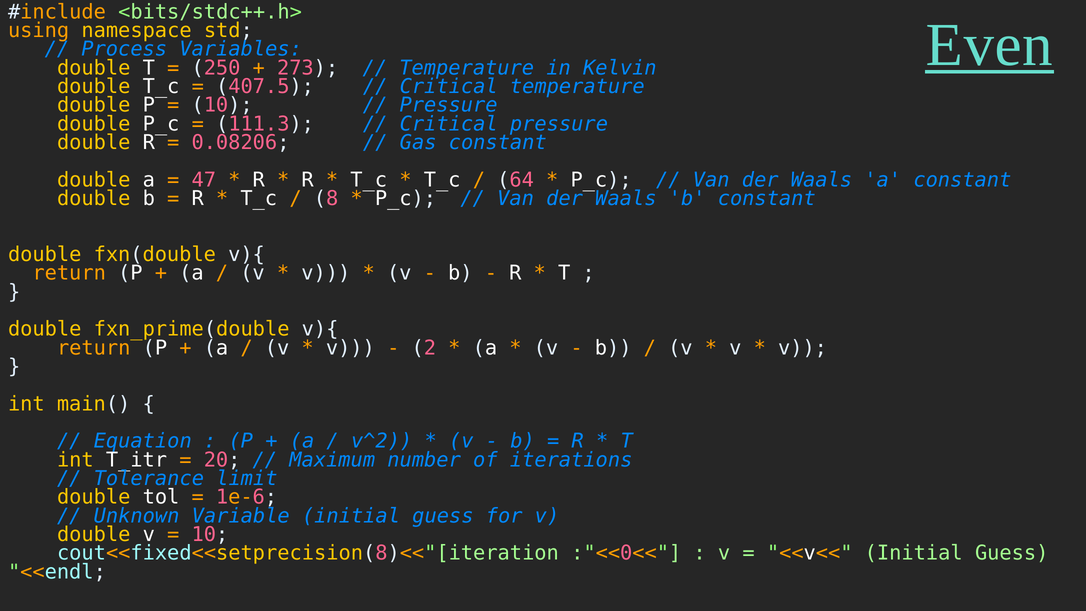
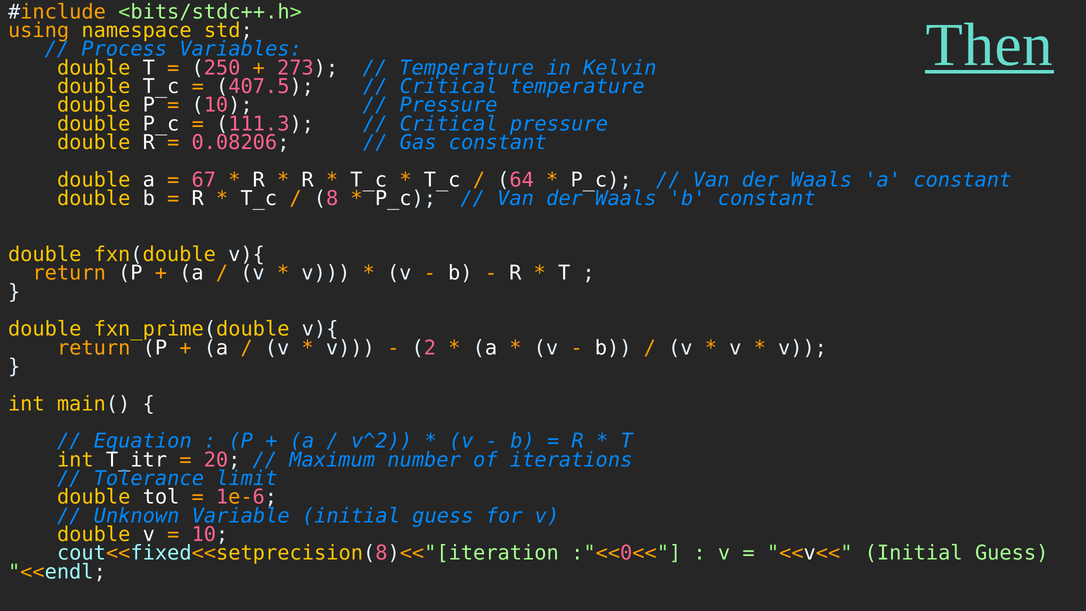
Even: Even -> Then
47: 47 -> 67
